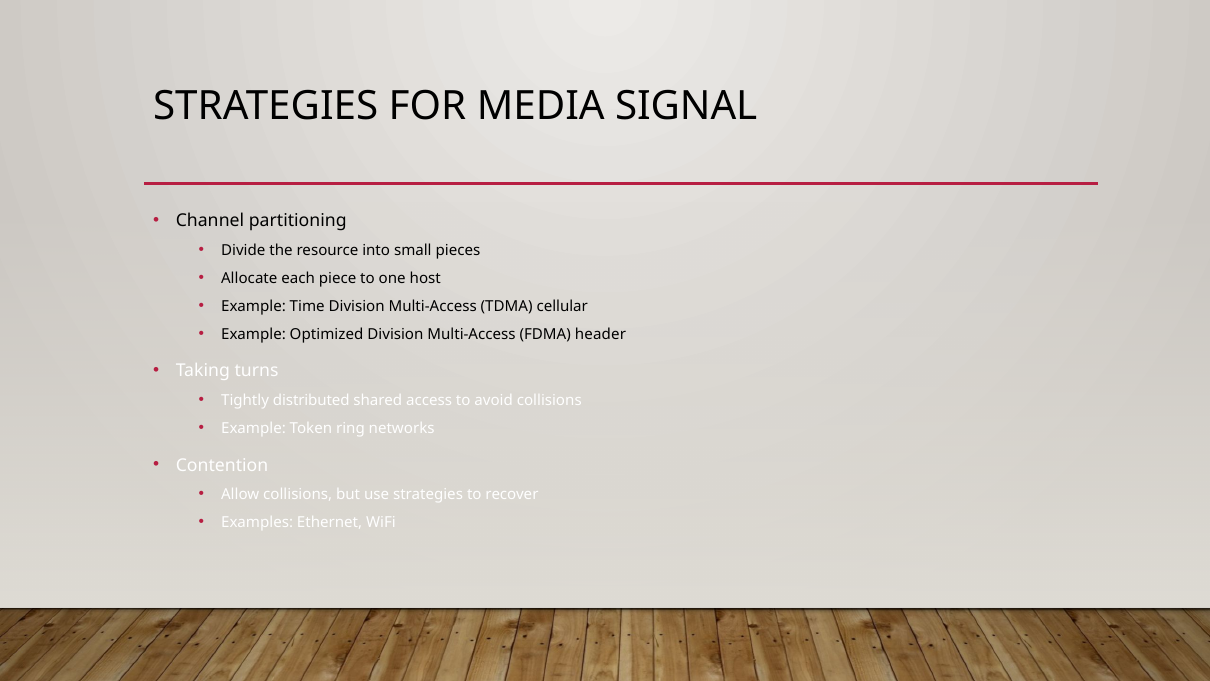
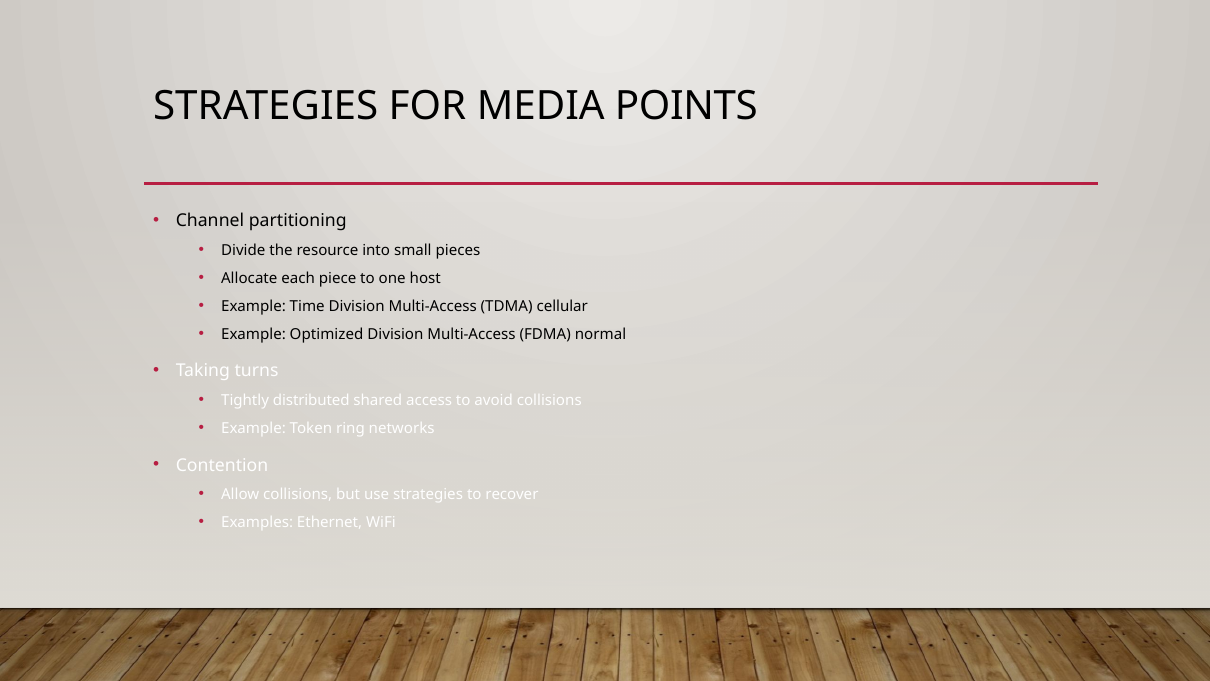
SIGNAL: SIGNAL -> POINTS
header: header -> normal
